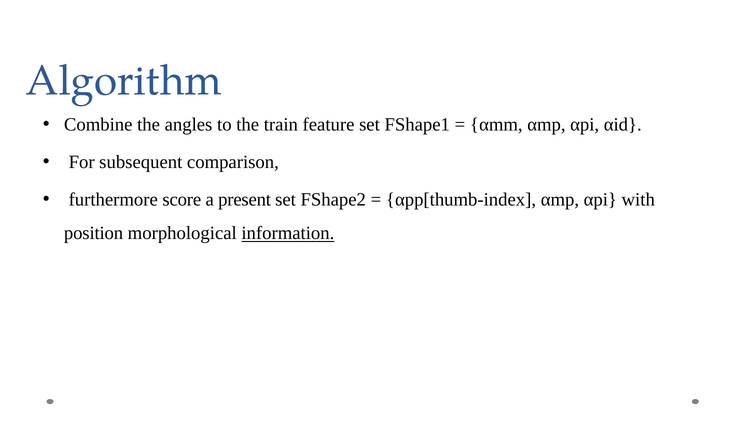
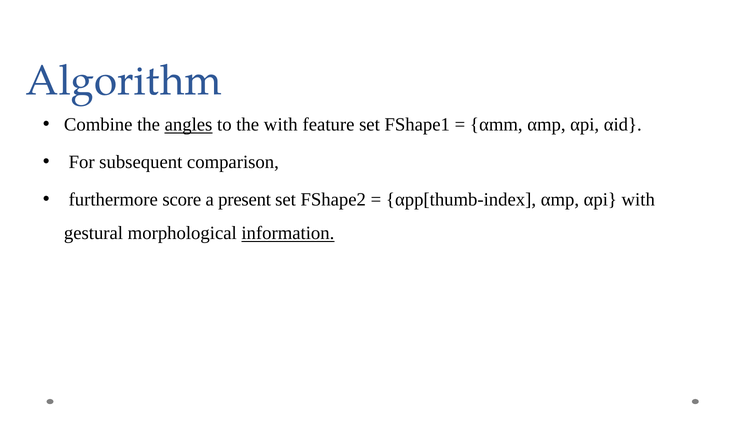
angles underline: none -> present
the train: train -> with
position: position -> gestural
